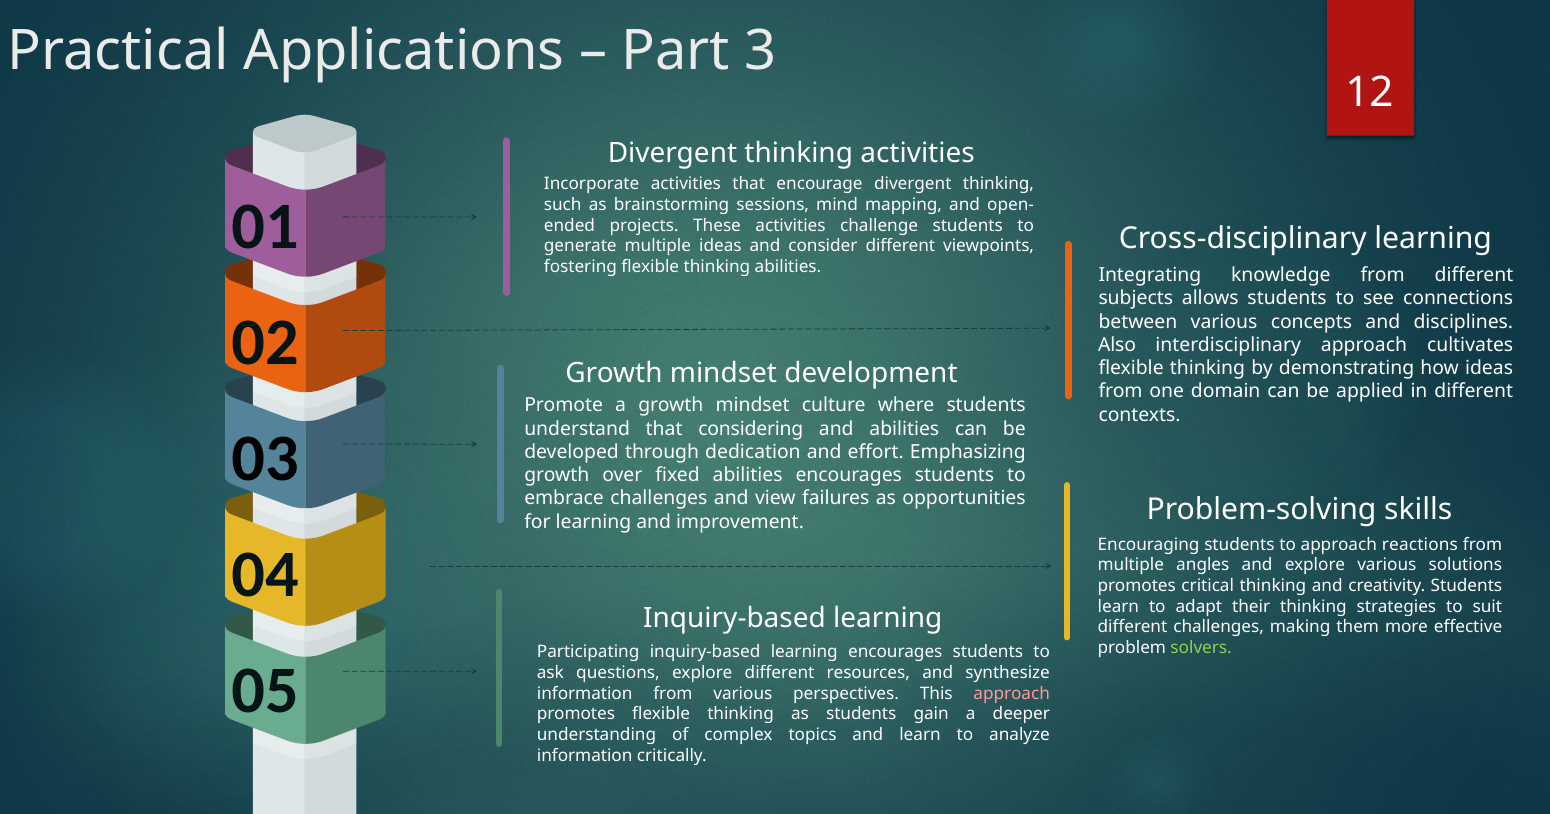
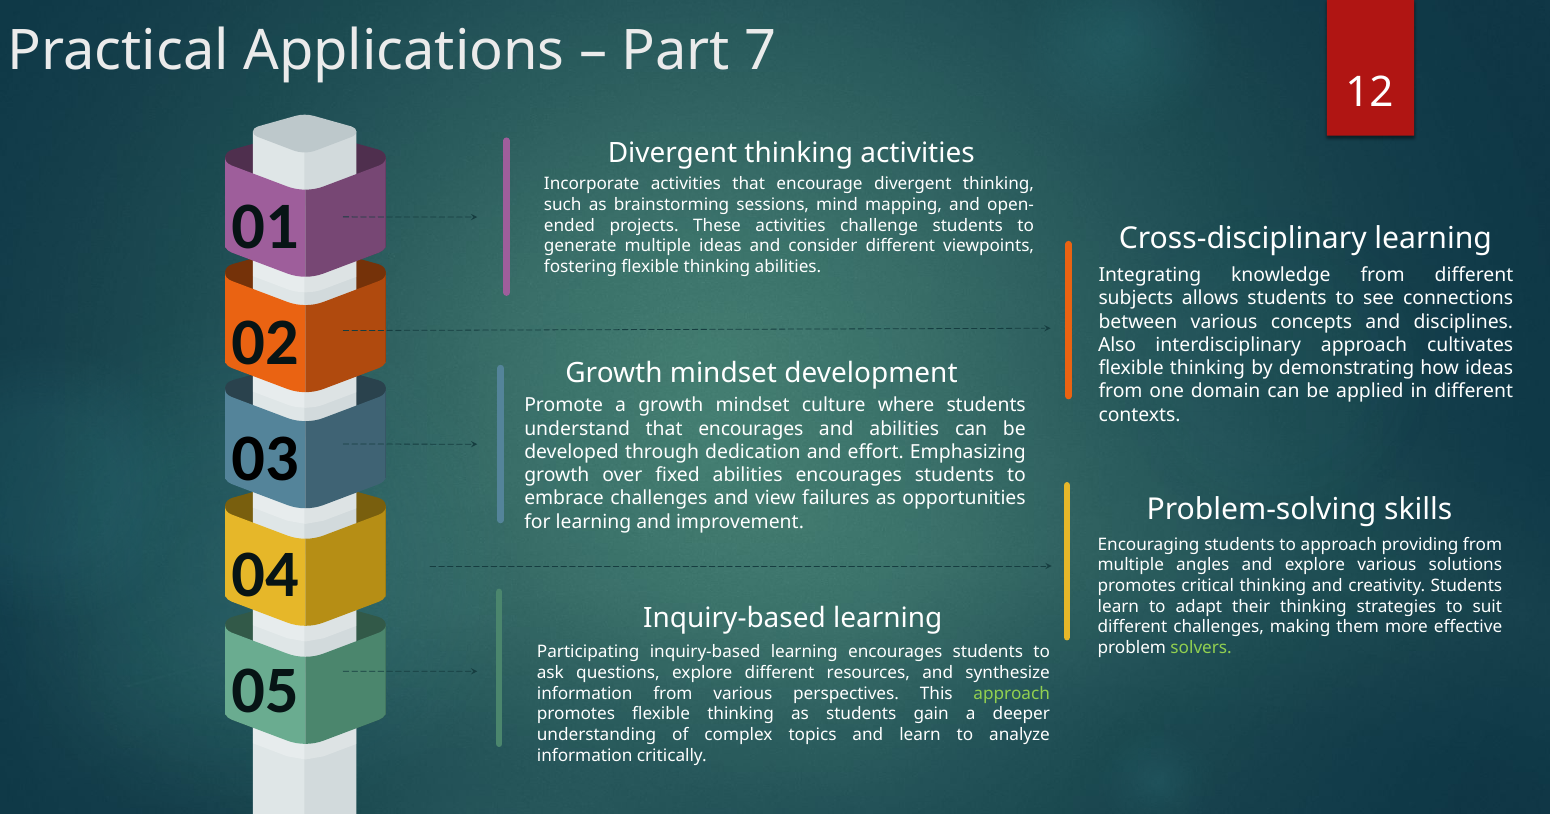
3: 3 -> 7
that considering: considering -> encourages
reactions: reactions -> providing
approach at (1012, 693) colour: pink -> light green
